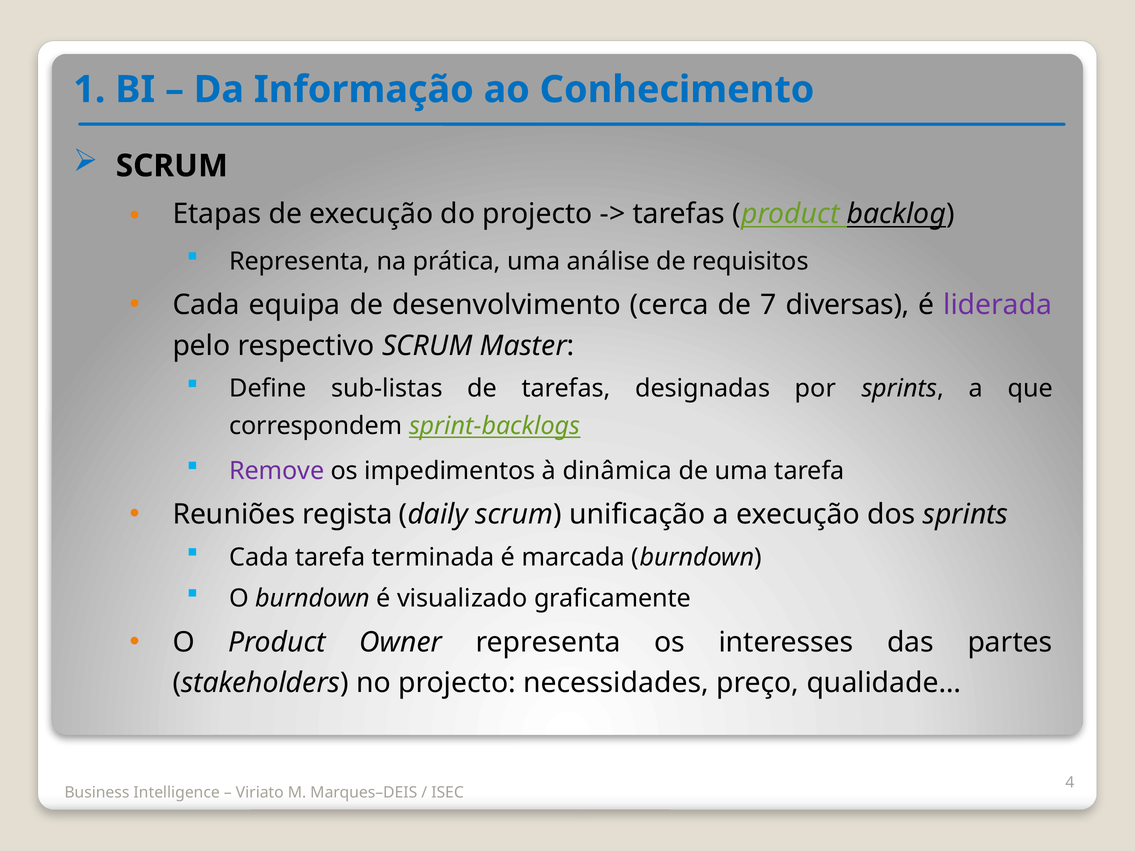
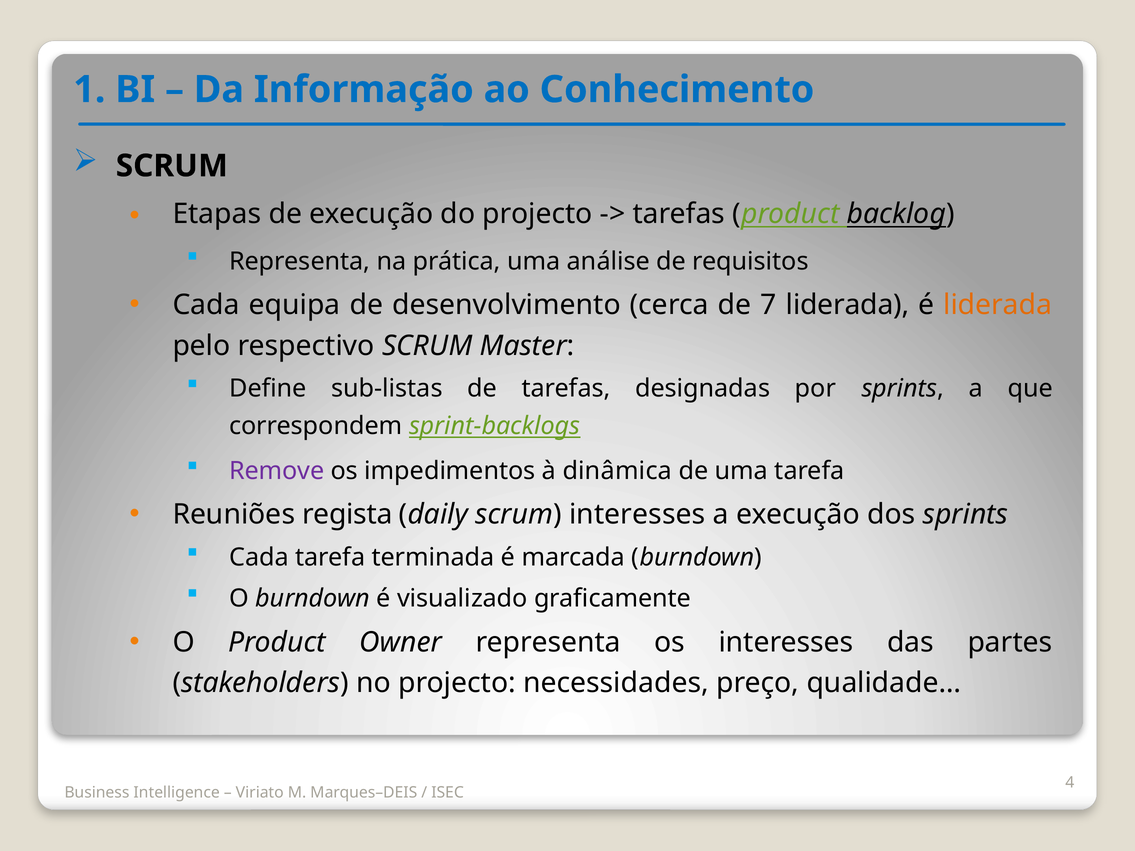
7 diversas: diversas -> liderada
liderada at (998, 305) colour: purple -> orange
scrum unificação: unificação -> interesses
